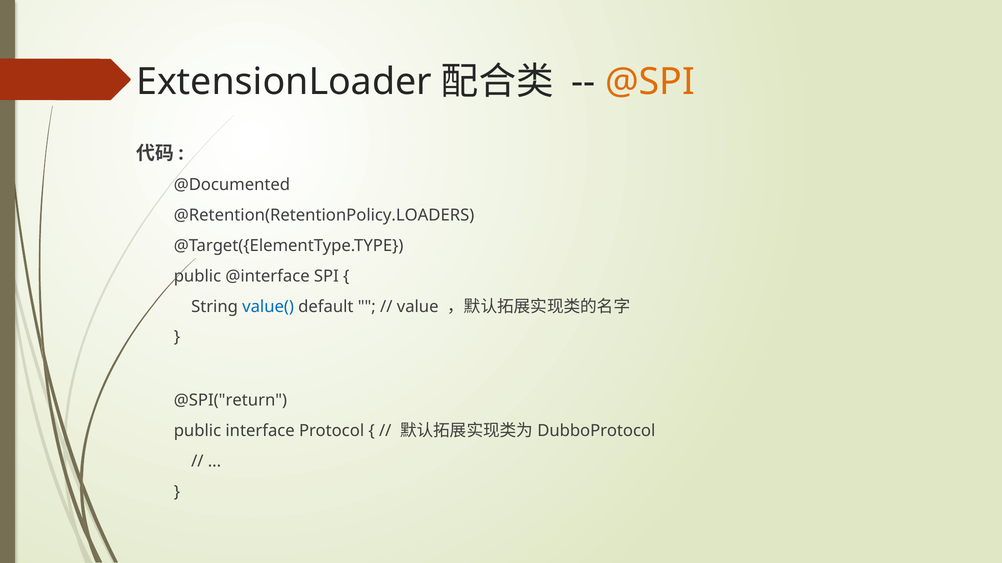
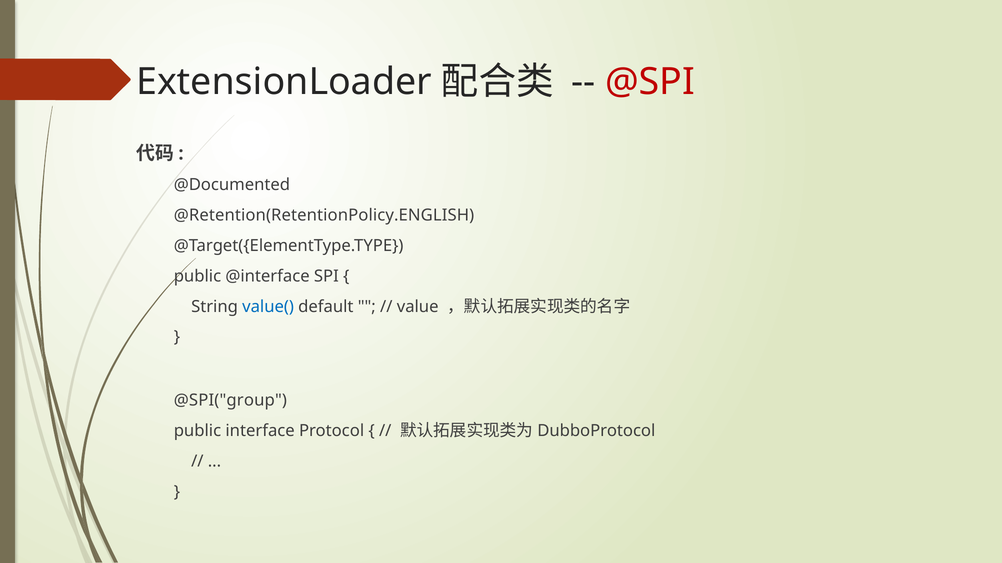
@SPI colour: orange -> red
@Retention(RetentionPolicy.LOADERS: @Retention(RetentionPolicy.LOADERS -> @Retention(RetentionPolicy.ENGLISH
@SPI("return: @SPI("return -> @SPI("group
